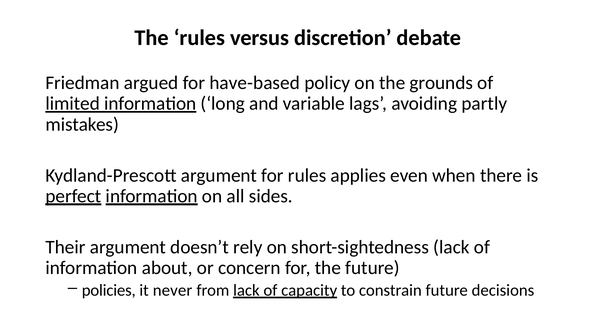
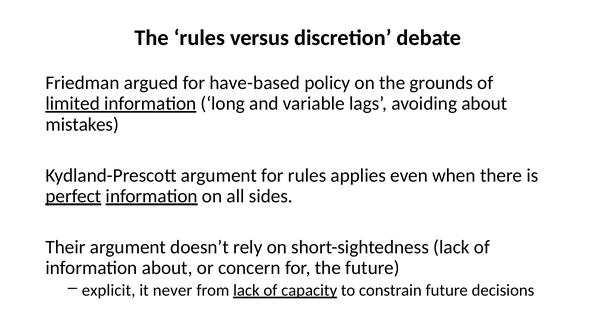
avoiding partly: partly -> about
policies: policies -> explicit
